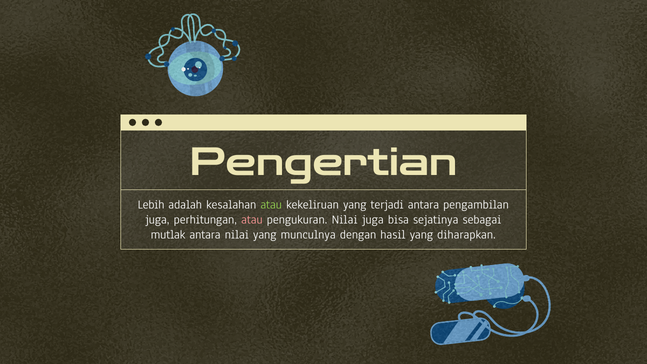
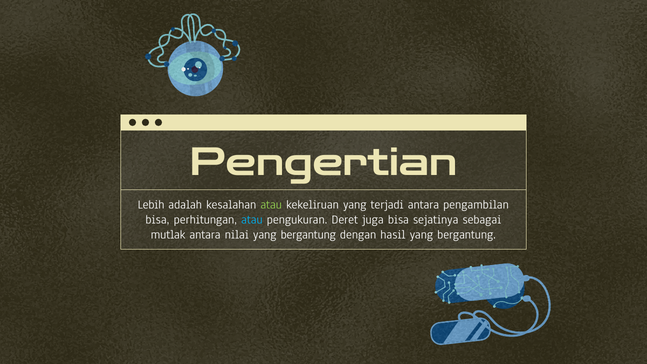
juga at (157, 220): juga -> bisa
atau at (252, 220) colour: pink -> light blue
pengukuran Nilai: Nilai -> Deret
nilai yang munculnya: munculnya -> bergantung
hasil yang diharapkan: diharapkan -> bergantung
